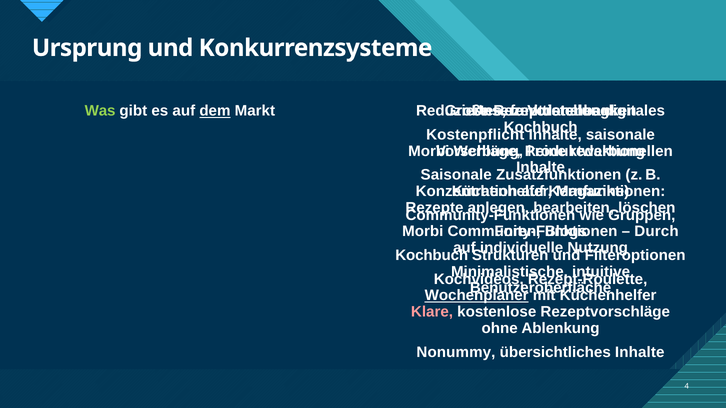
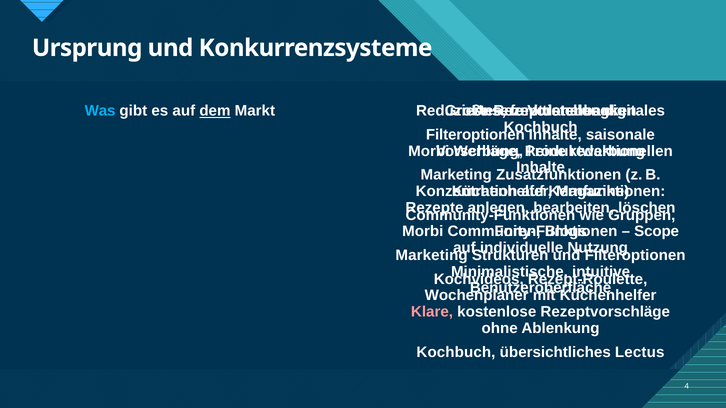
Was colour: light green -> light blue
Kostenpflicht at (475, 135): Kostenpflicht -> Filteroptionen
Saisonale at (456, 175): Saisonale -> Marketing
Durch at (656, 232): Durch -> Scope
Kochbuch at (432, 256): Kochbuch -> Marketing
Wochenplaner underline: present -> none
Nonummy at (456, 352): Nonummy -> Kochbuch
übersichtliches Inhalte: Inhalte -> Lectus
